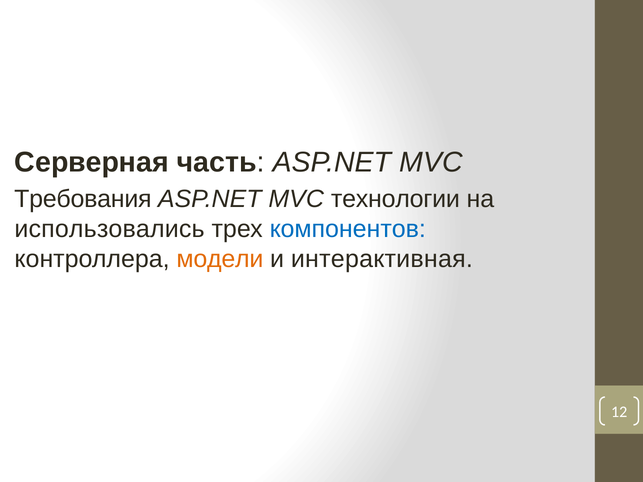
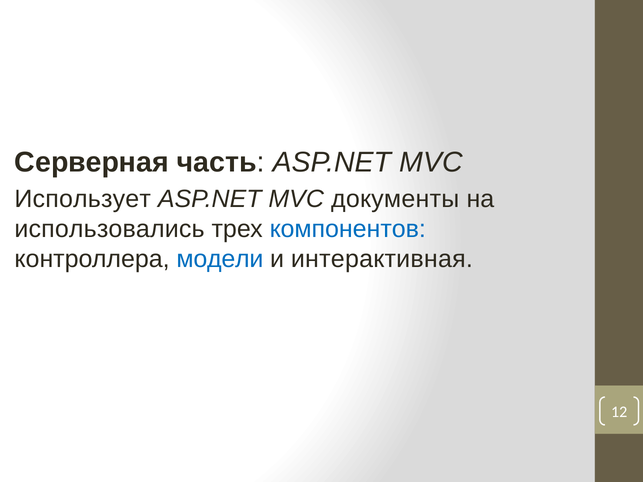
Требования: Требования -> Использует
технологии: технологии -> документы
модели colour: orange -> blue
